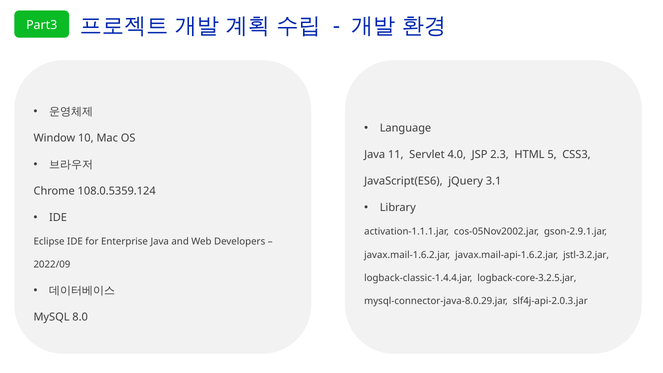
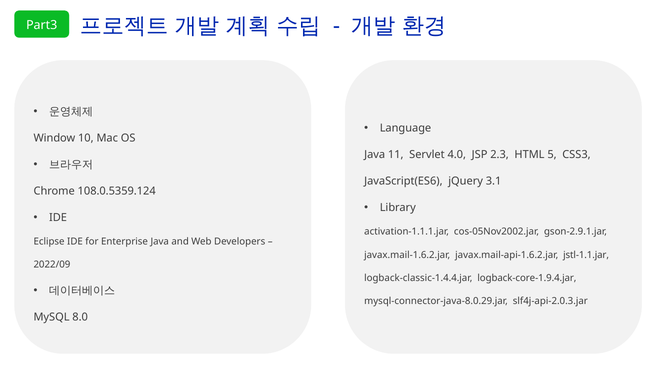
jstl-3.2.jar: jstl-3.2.jar -> jstl-1.1.jar
logback-core-3.2.5.jar: logback-core-3.2.5.jar -> logback-core-1.9.4.jar
